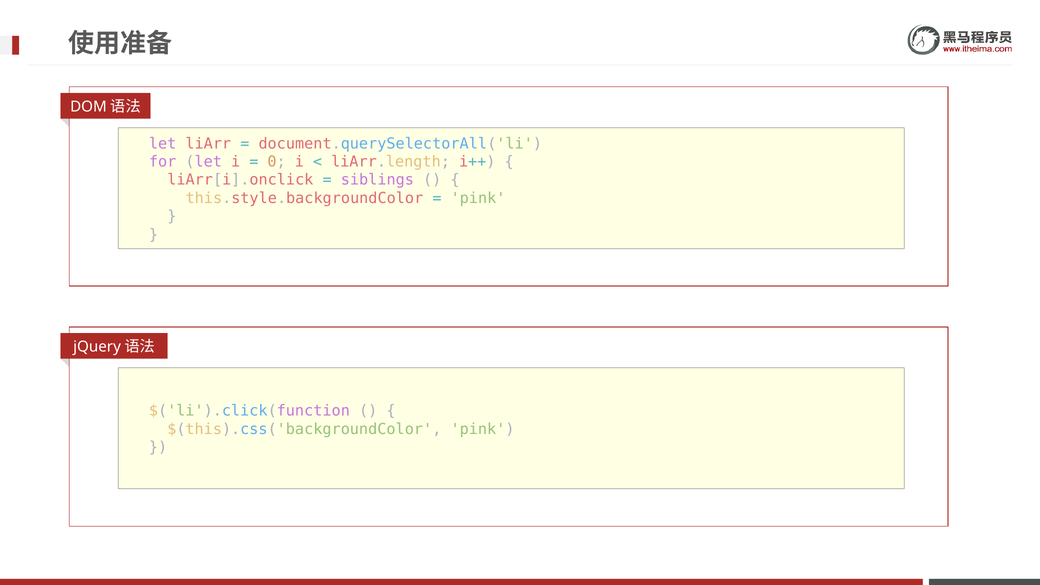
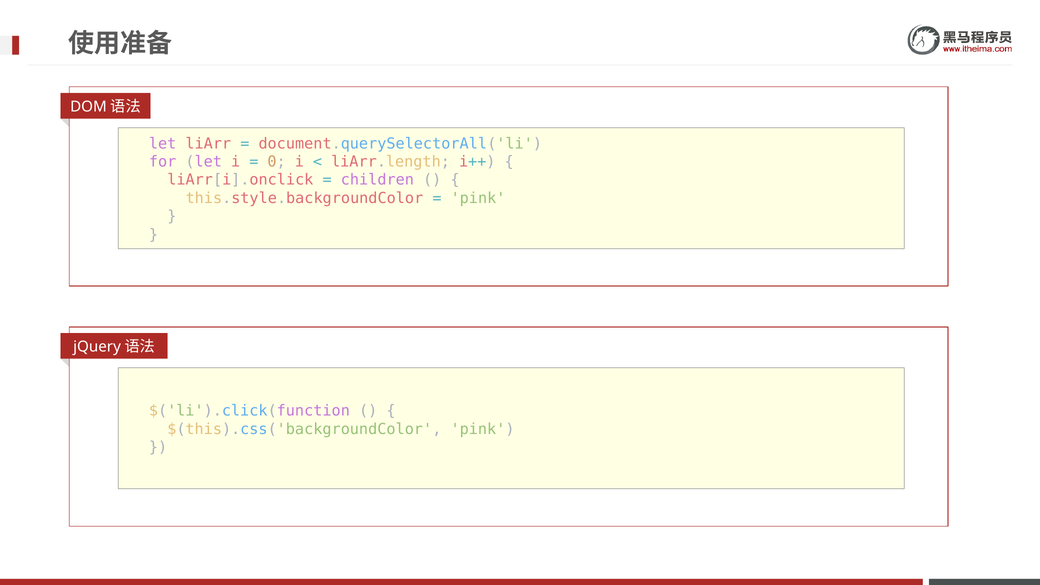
siblings: siblings -> children
